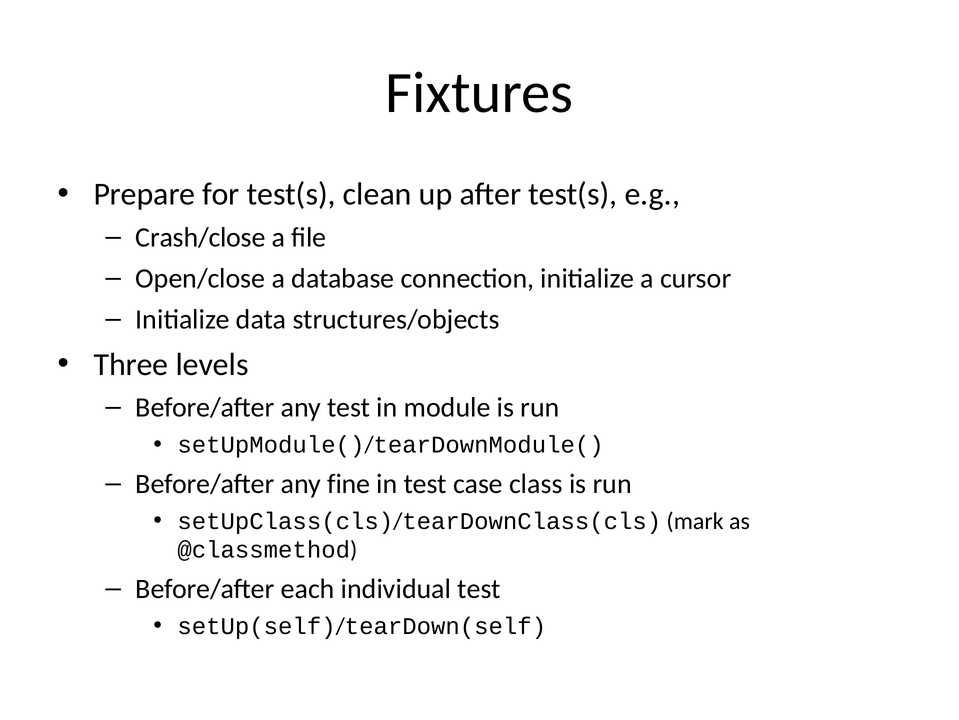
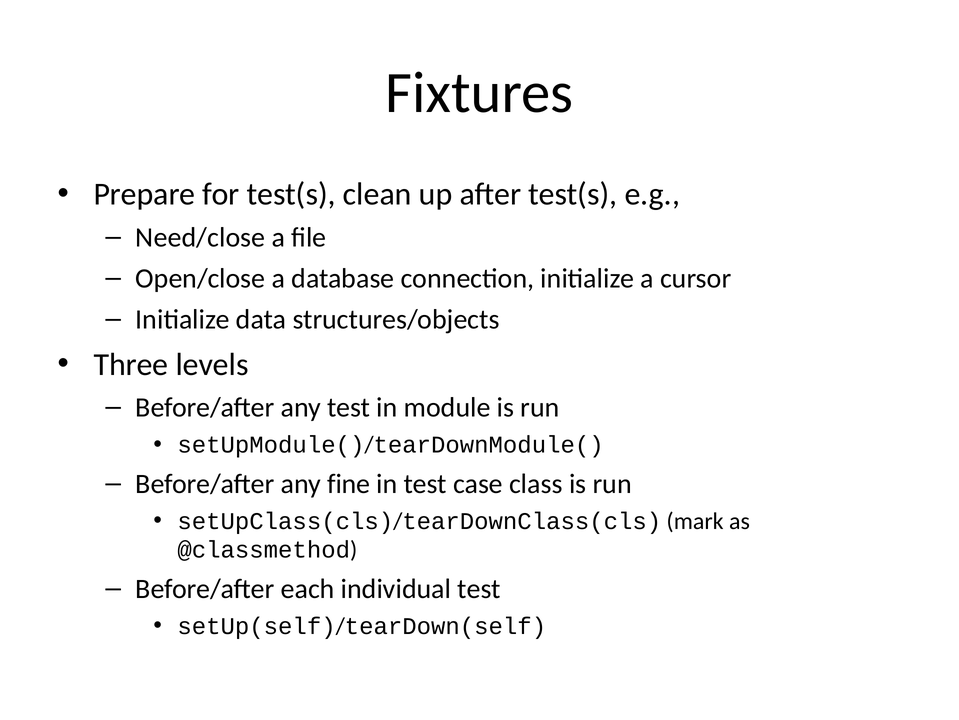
Crash/close: Crash/close -> Need/close
